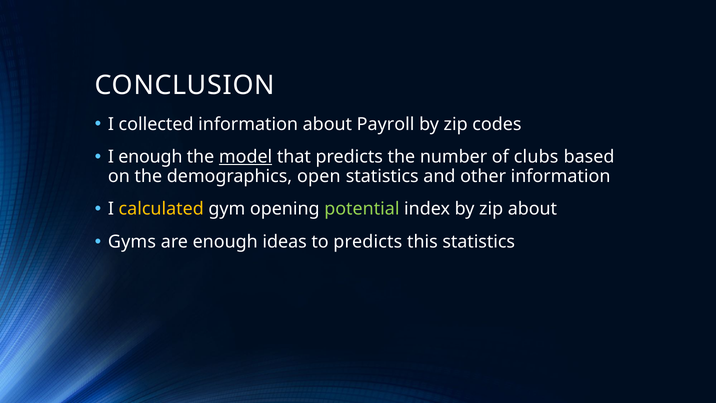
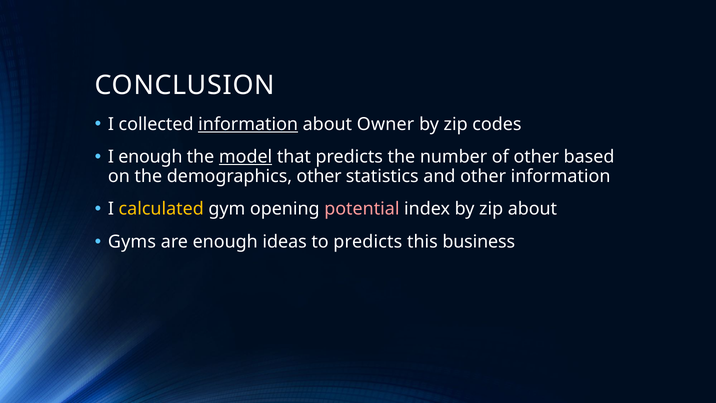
information at (248, 124) underline: none -> present
Payroll: Payroll -> Owner
of clubs: clubs -> other
demographics open: open -> other
potential colour: light green -> pink
this statistics: statistics -> business
